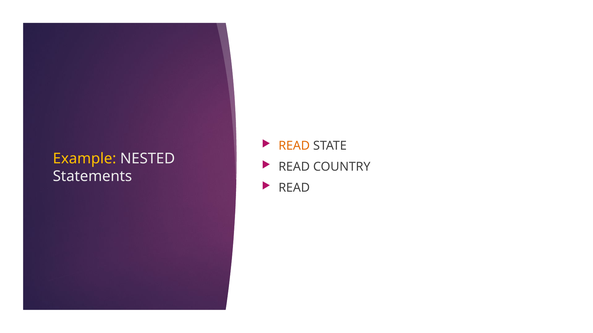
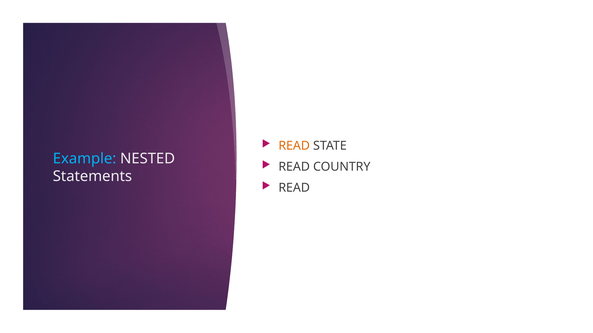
Example colour: yellow -> light blue
